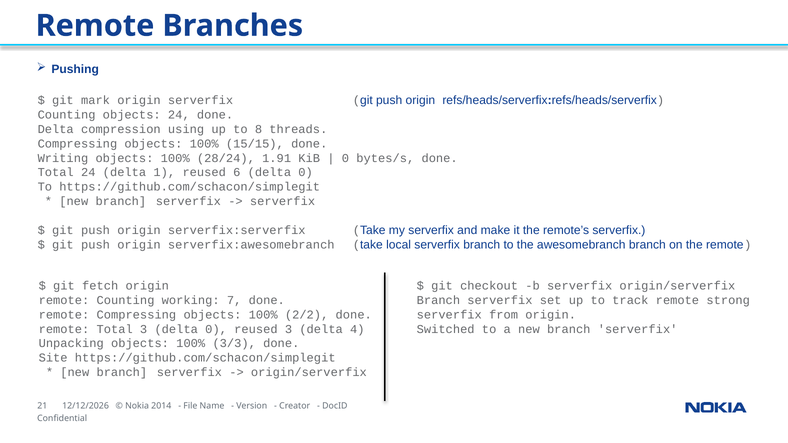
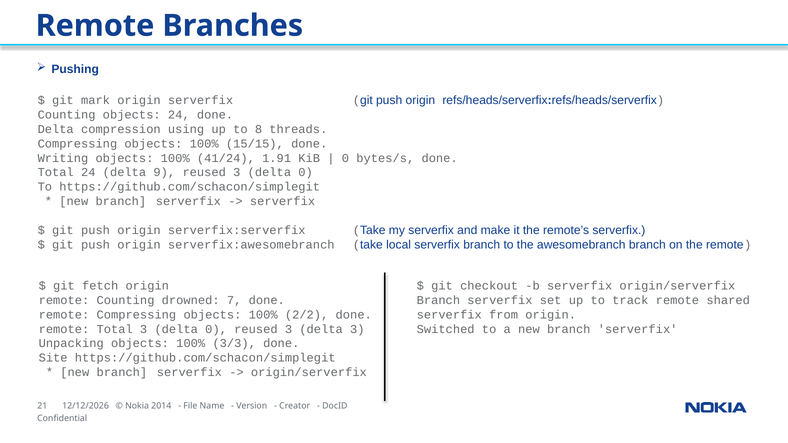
28/24: 28/24 -> 41/24
1: 1 -> 9
6 at (237, 173): 6 -> 3
working: working -> drowned
strong: strong -> shared
delta 4: 4 -> 3
